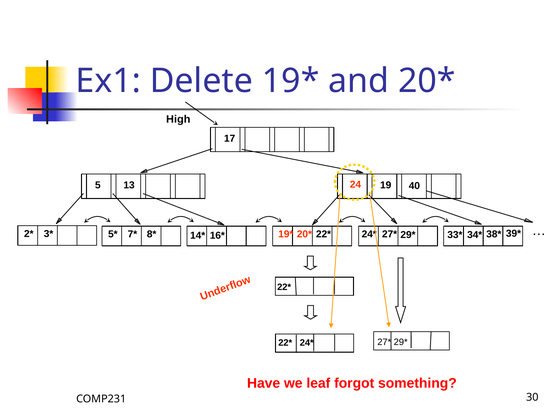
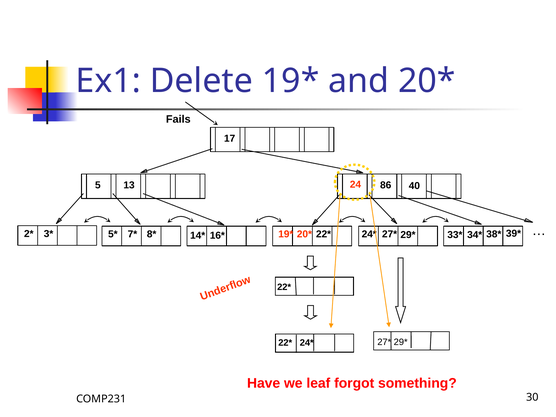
High: High -> Fails
19: 19 -> 86
